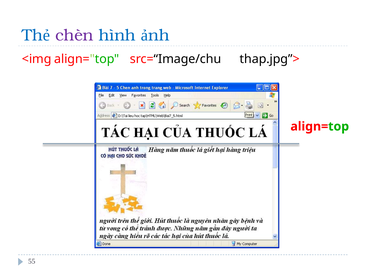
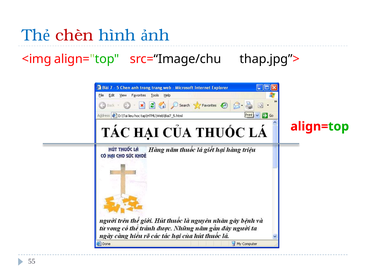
chèn colour: purple -> red
